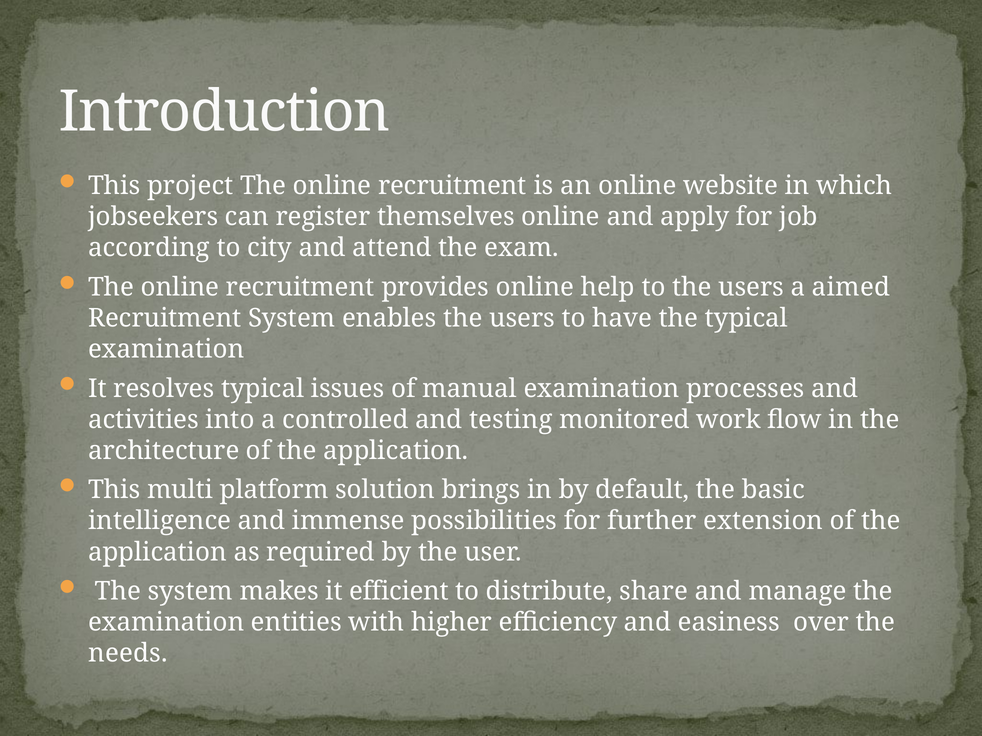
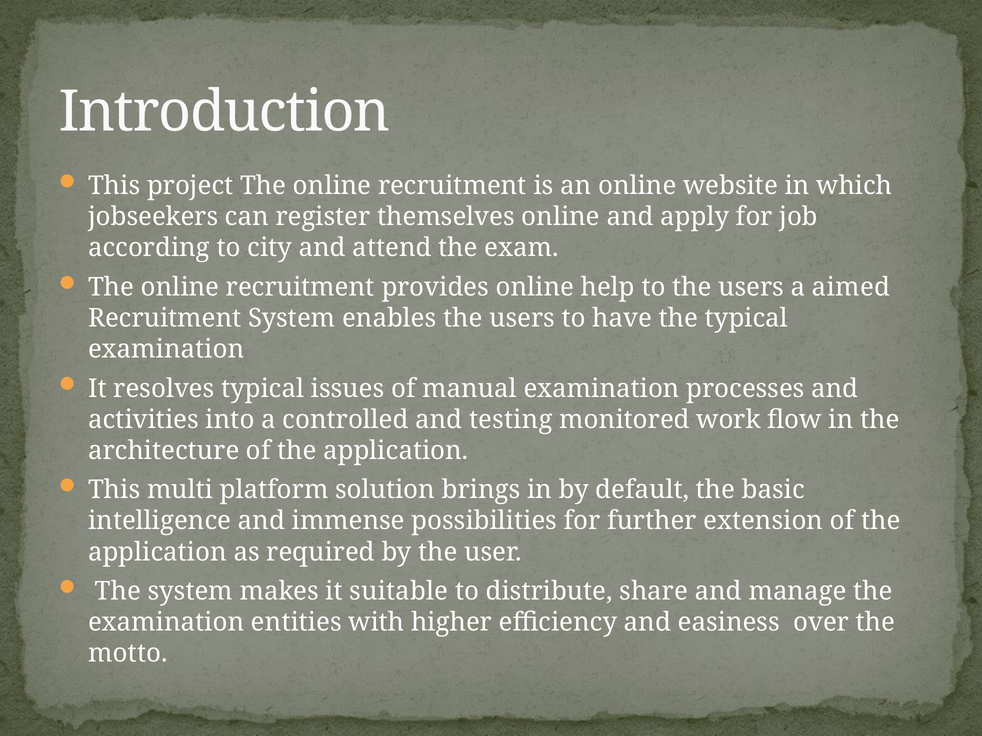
efficient: efficient -> suitable
needs: needs -> motto
